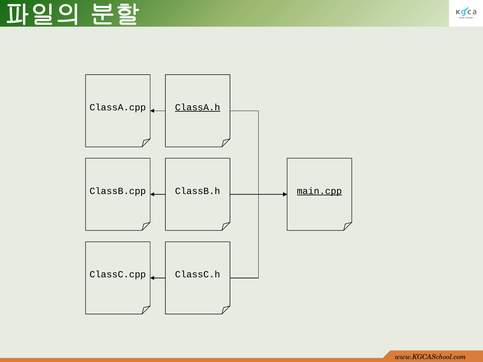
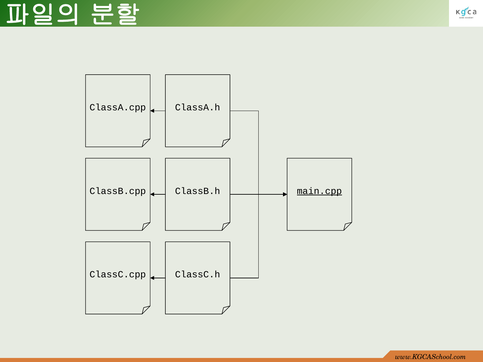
ClassA.h underline: present -> none
